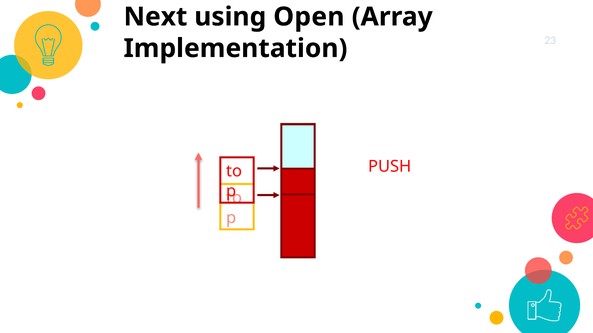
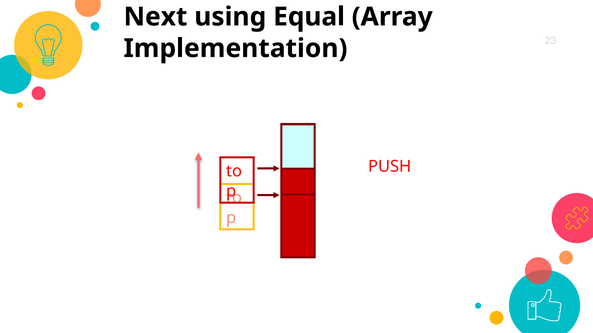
Open: Open -> Equal
